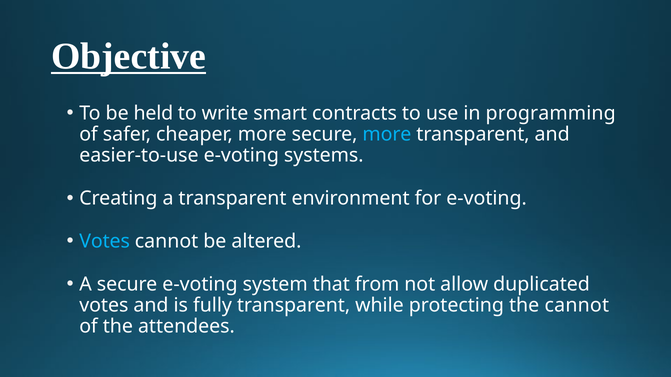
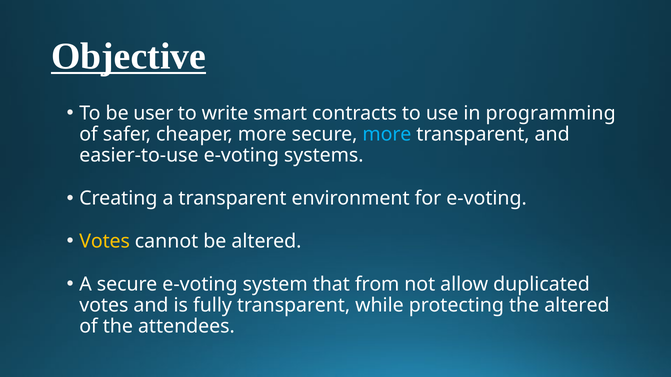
held: held -> user
Votes at (105, 242) colour: light blue -> yellow
the cannot: cannot -> altered
